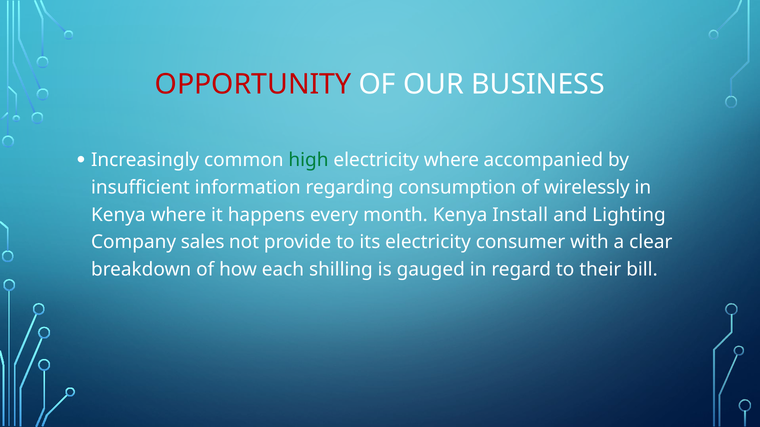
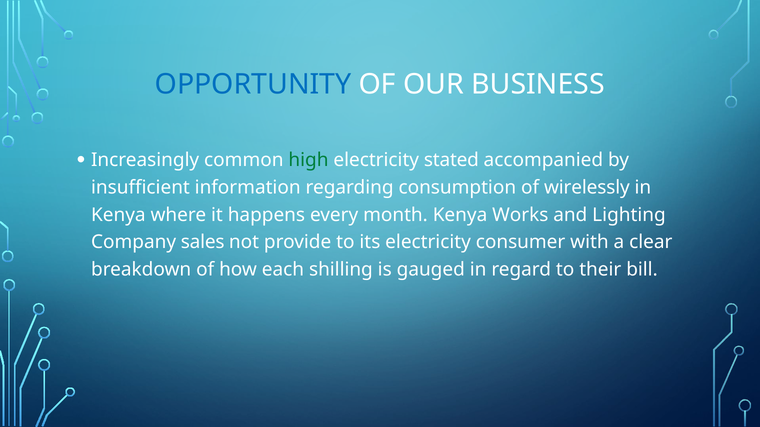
OPPORTUNITY colour: red -> blue
electricity where: where -> stated
Install: Install -> Works
